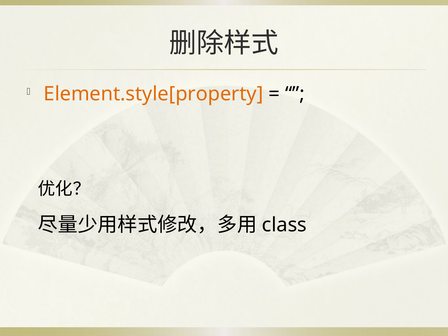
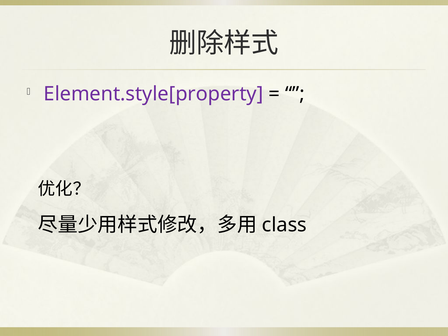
Element.style[property colour: orange -> purple
